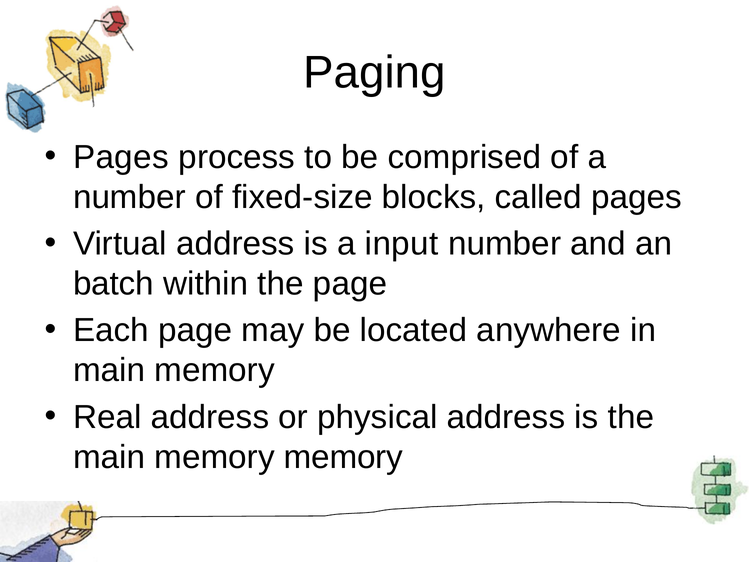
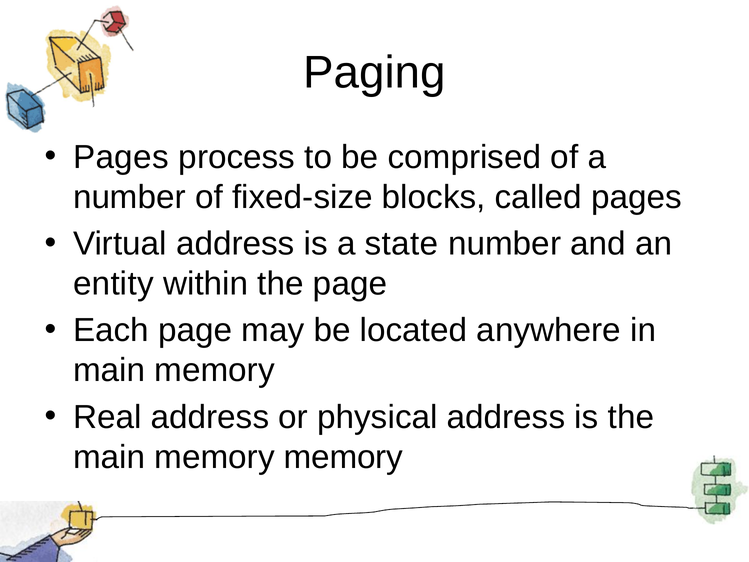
input: input -> state
batch: batch -> entity
